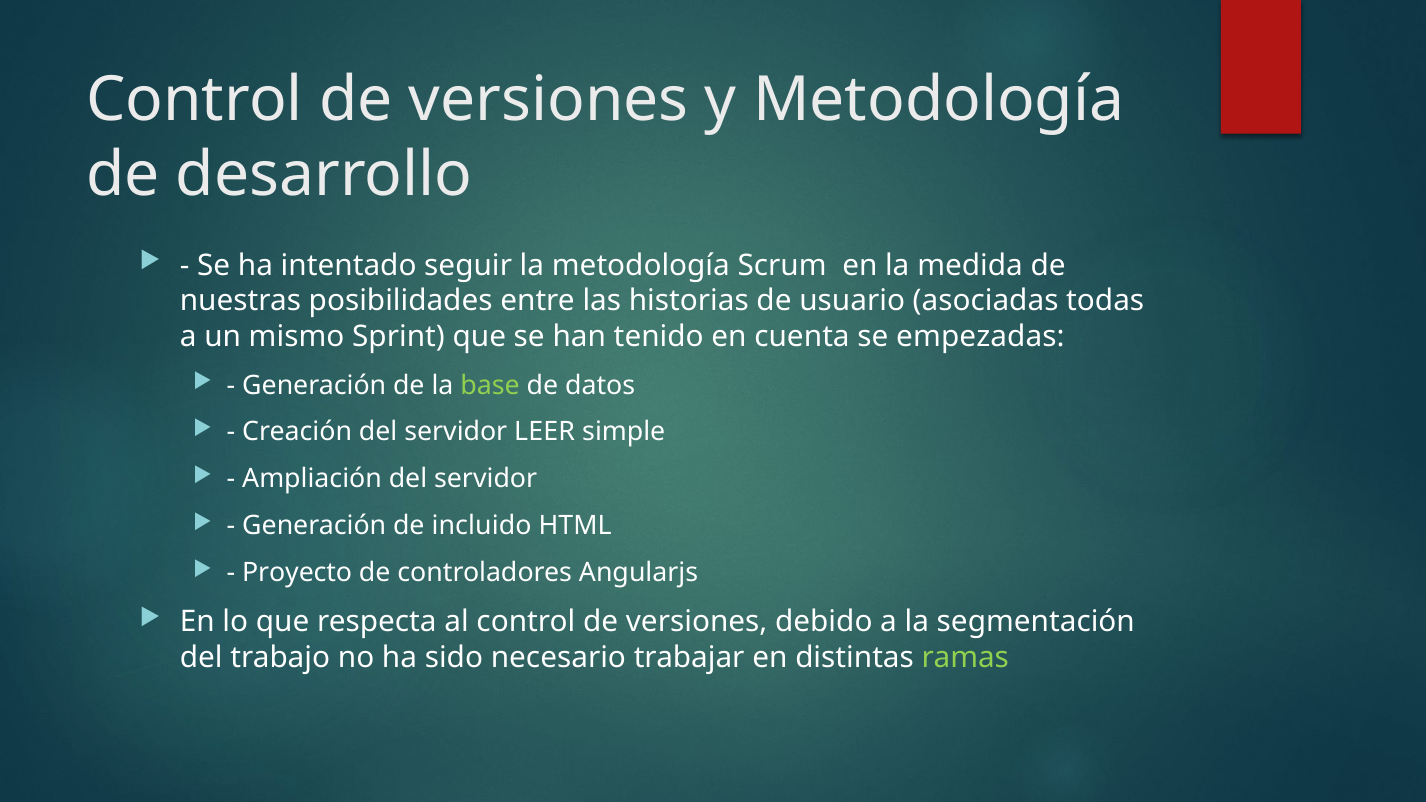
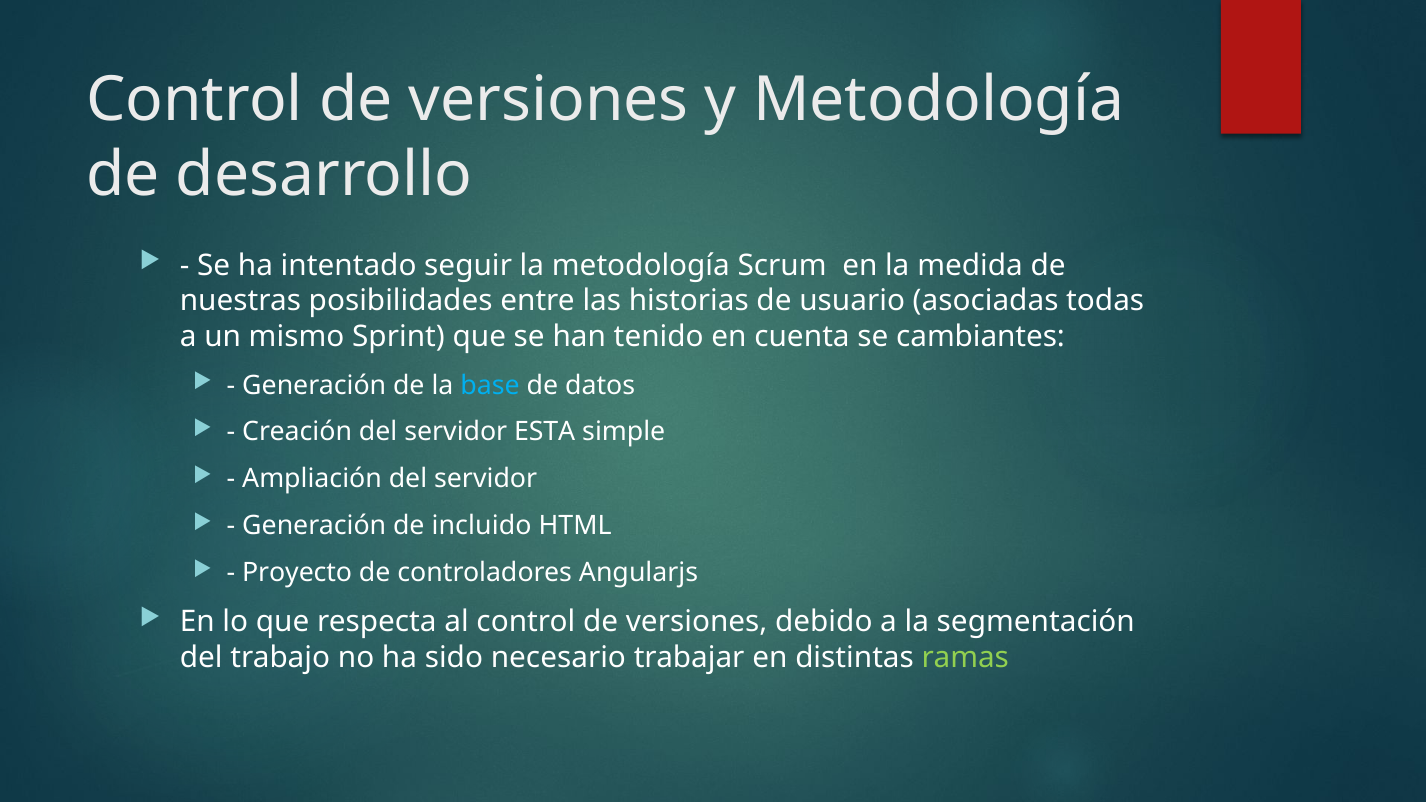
empezadas: empezadas -> cambiantes
base colour: light green -> light blue
LEER: LEER -> ESTA
